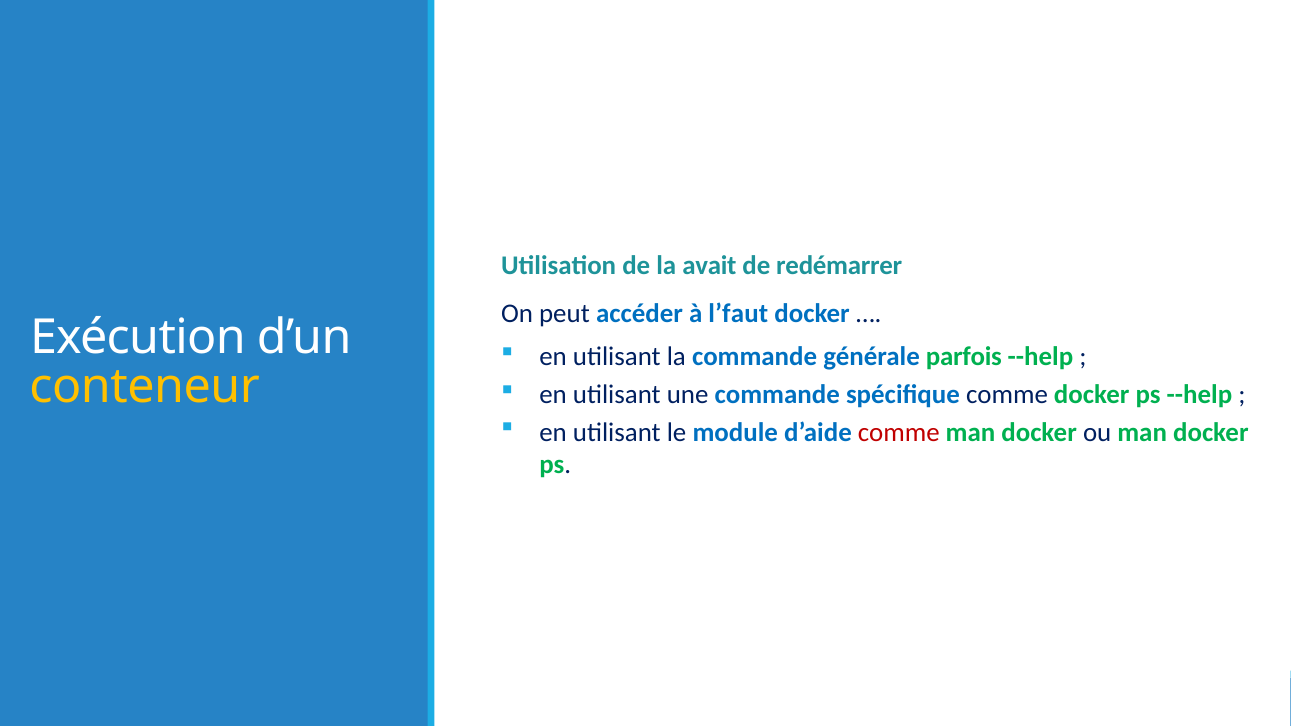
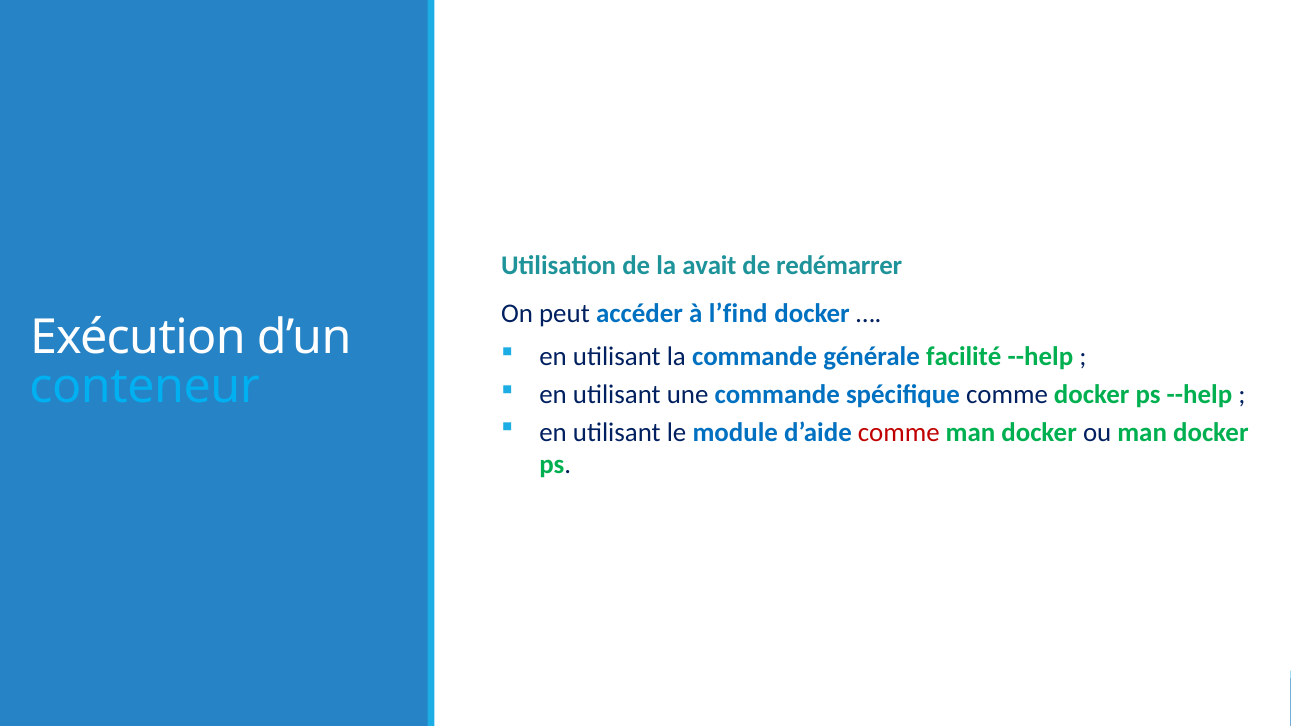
l’faut: l’faut -> l’find
parfois: parfois -> facilité
conteneur colour: yellow -> light blue
